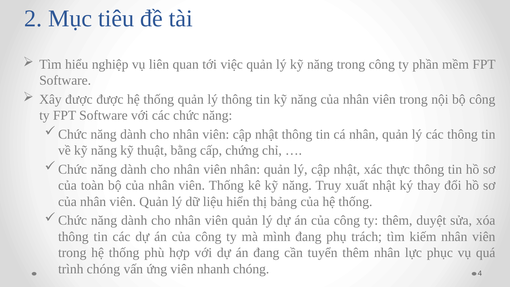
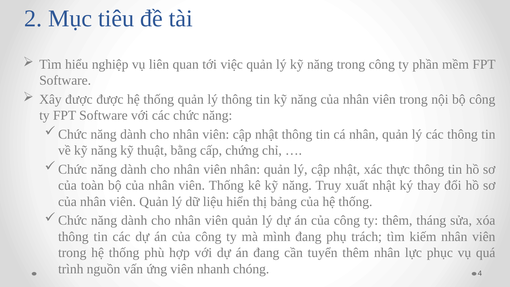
duyệt: duyệt -> tháng
trình chóng: chóng -> nguồn
